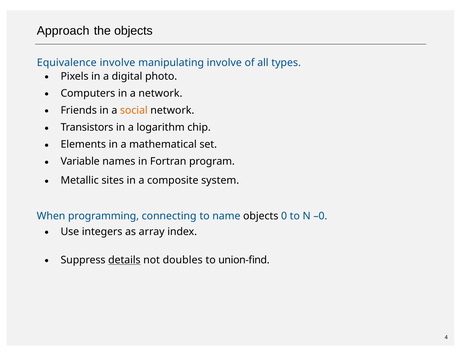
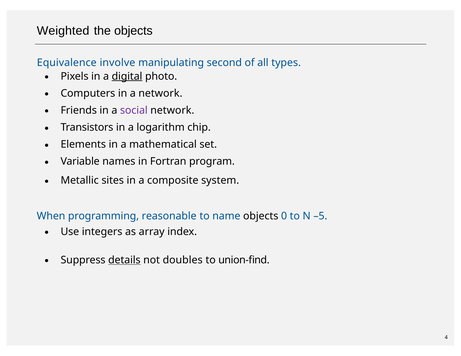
Approach: Approach -> Weighted
manipulating involve: involve -> second
digital underline: none -> present
social colour: orange -> purple
connecting: connecting -> reasonable
–0: –0 -> –5
